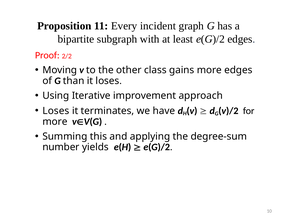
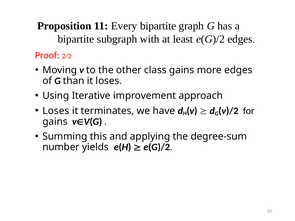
Every incident: incident -> bipartite
more at (55, 122): more -> gains
